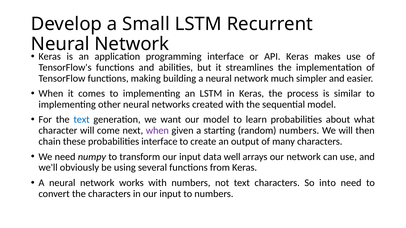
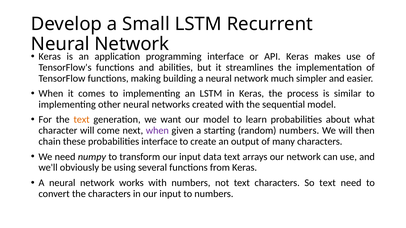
text at (82, 120) colour: blue -> orange
data well: well -> text
So into: into -> text
